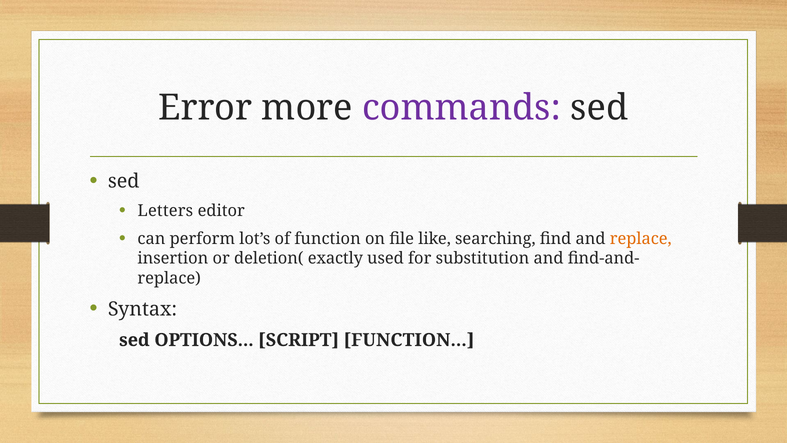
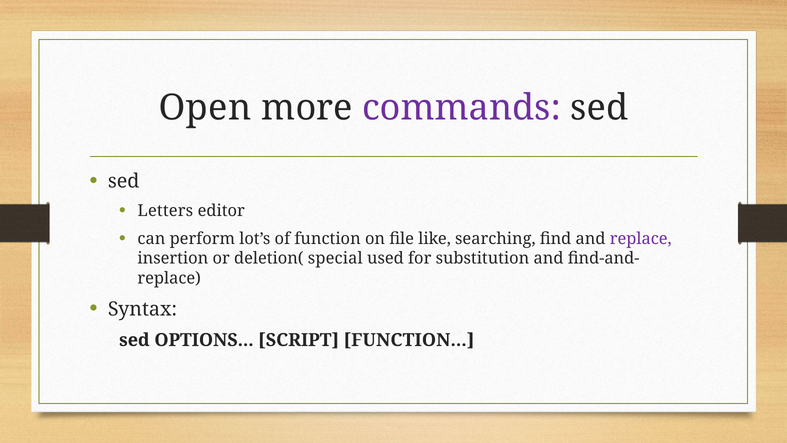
Error: Error -> Open
replace at (641, 239) colour: orange -> purple
exactly: exactly -> special
